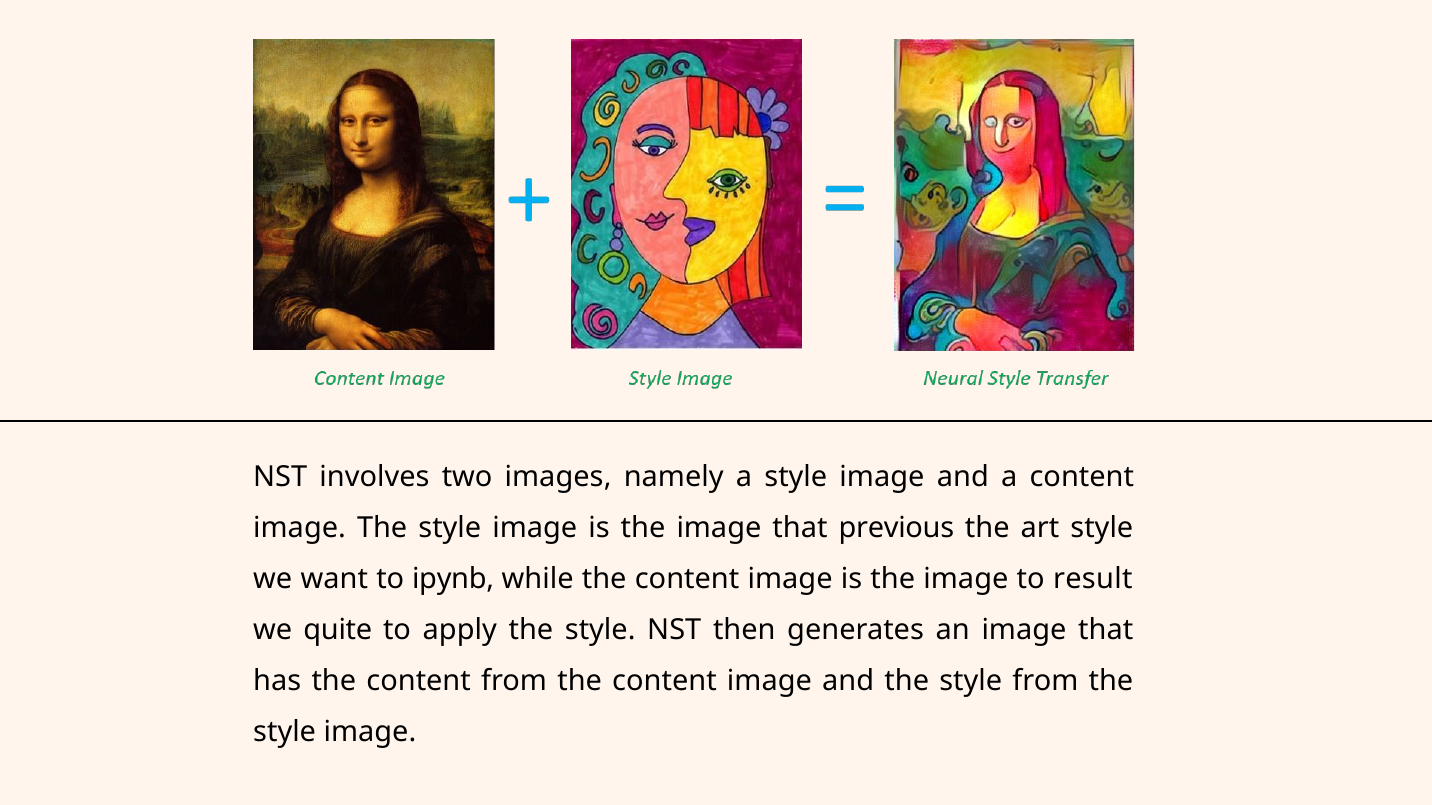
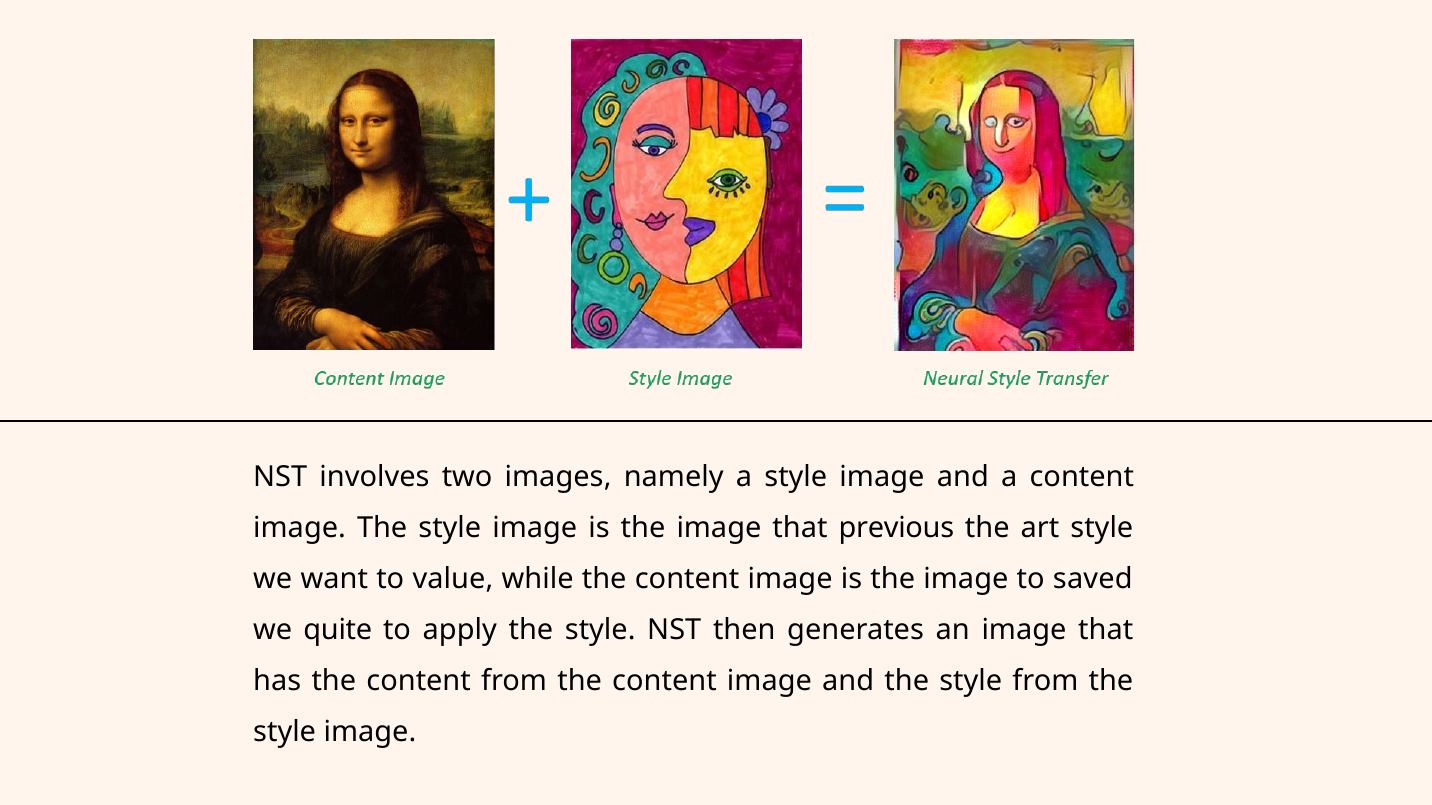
ipynb: ipynb -> value
result: result -> saved
